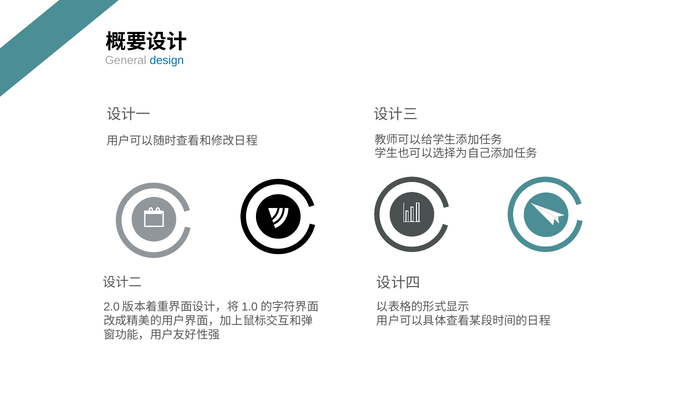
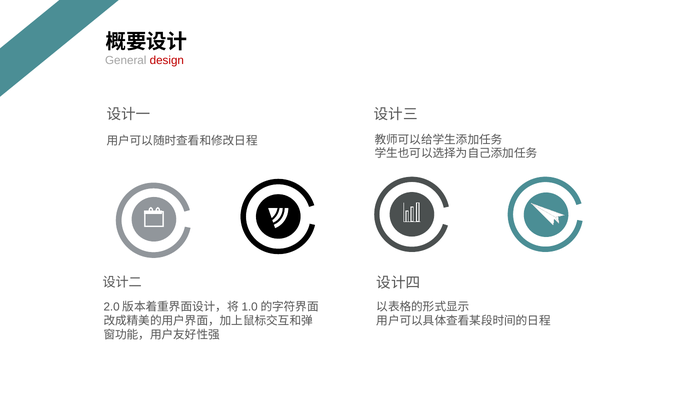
design colour: blue -> red
